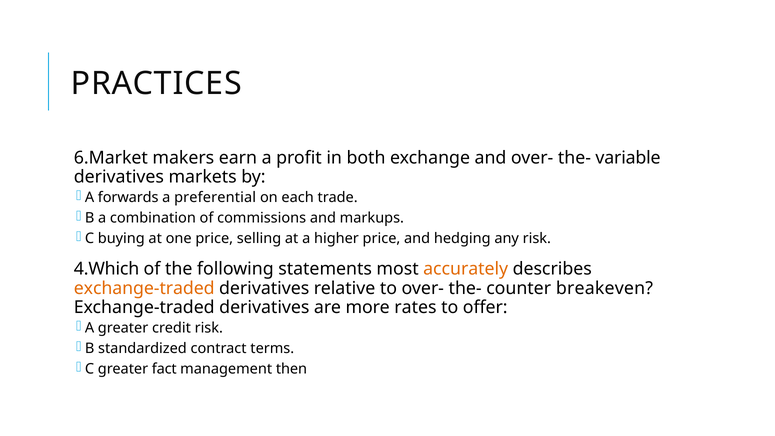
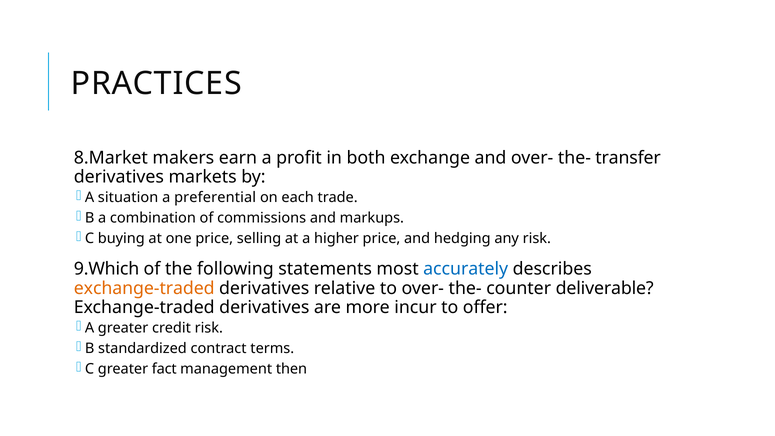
6.Market: 6.Market -> 8.Market
variable: variable -> transfer
forwards: forwards -> situation
4.Which: 4.Which -> 9.Which
accurately colour: orange -> blue
breakeven: breakeven -> deliverable
rates: rates -> incur
